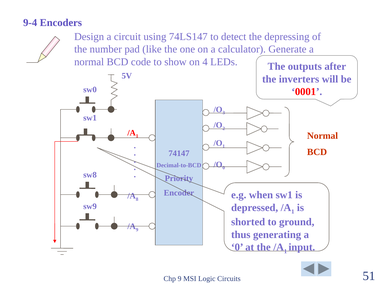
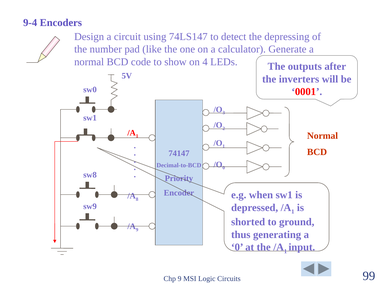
51: 51 -> 99
